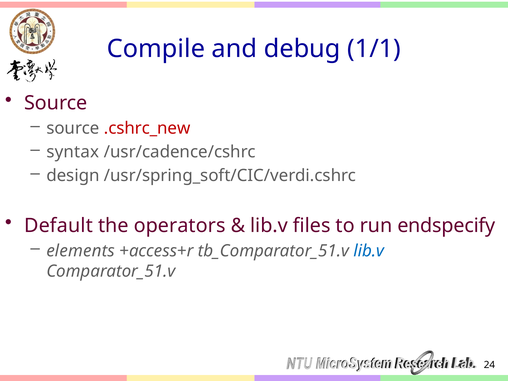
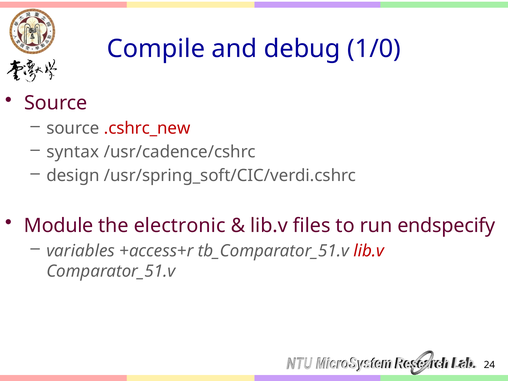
1/1: 1/1 -> 1/0
Default: Default -> Module
operators: operators -> electronic
elements: elements -> variables
lib.v at (369, 251) colour: blue -> red
